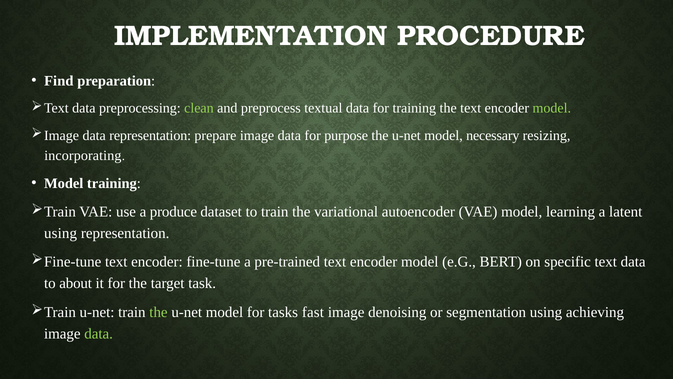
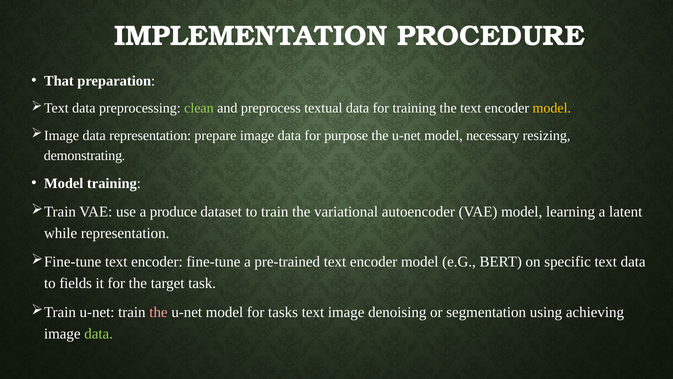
Find: Find -> That
model at (552, 108) colour: light green -> yellow
incorporating: incorporating -> demonstrating
using at (61, 233): using -> while
about: about -> fields
the at (158, 312) colour: light green -> pink
tasks fast: fast -> text
